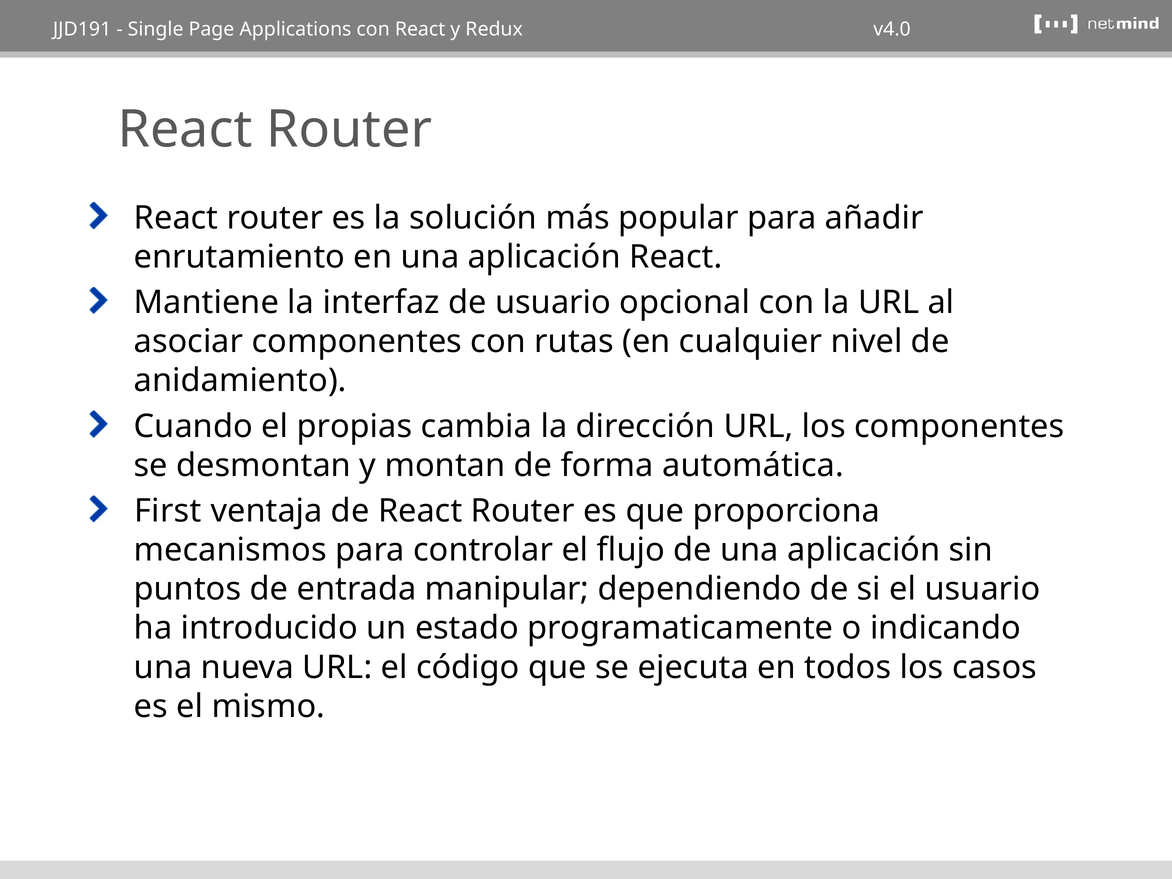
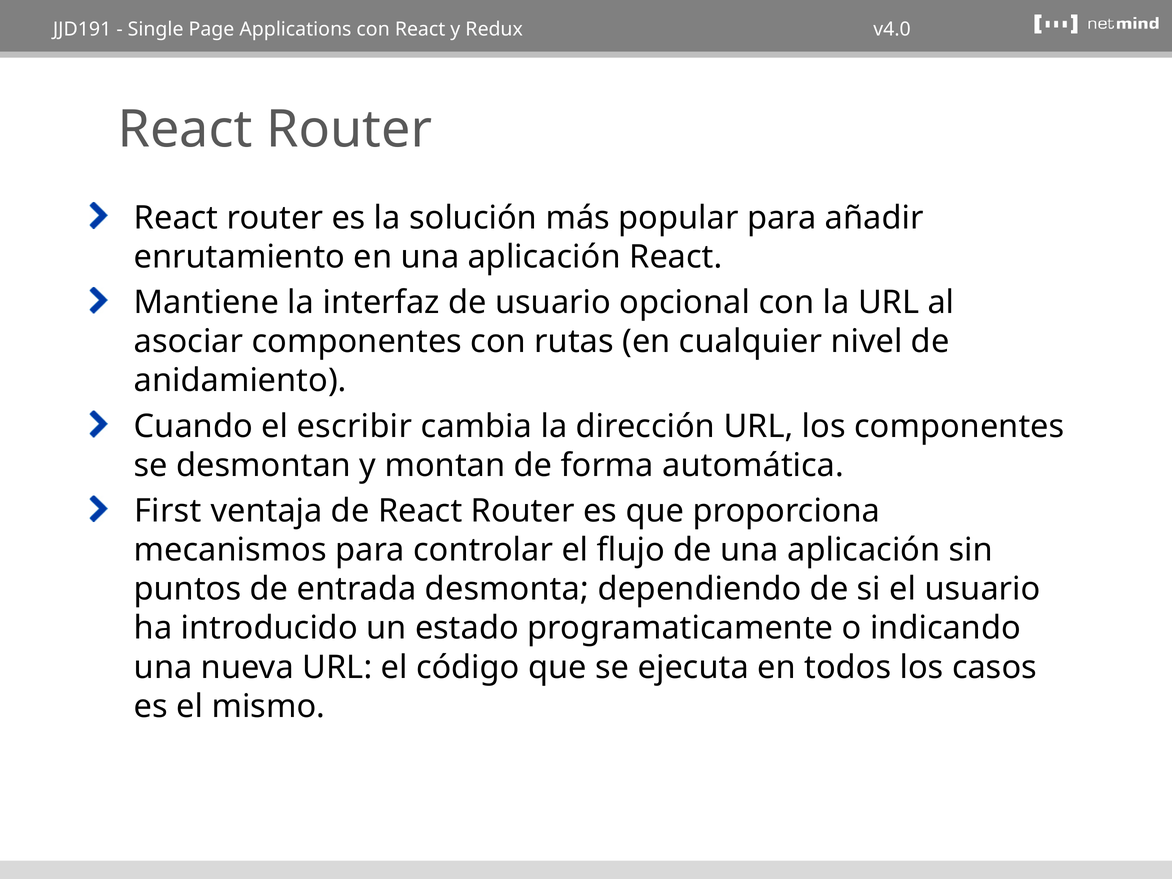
propias: propias -> escribir
manipular: manipular -> desmonta
